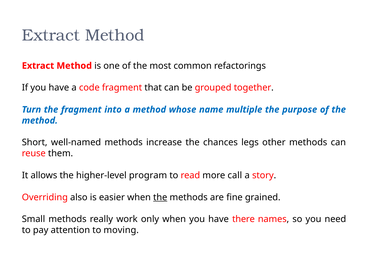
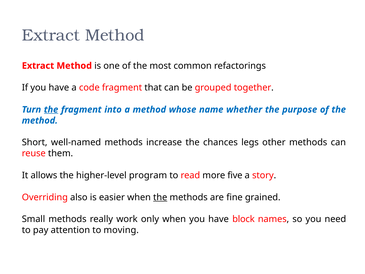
the at (51, 109) underline: none -> present
multiple: multiple -> whether
call: call -> five
there: there -> block
